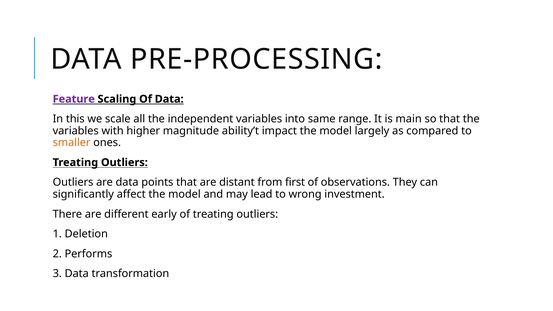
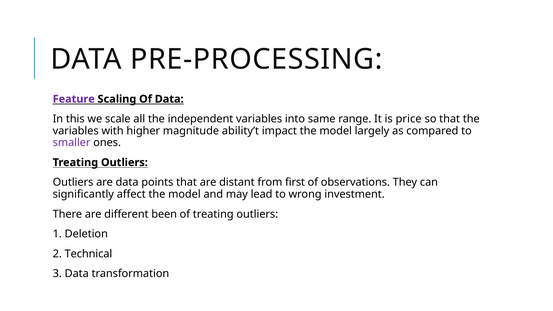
main: main -> price
smaller colour: orange -> purple
early: early -> been
Performs: Performs -> Technical
